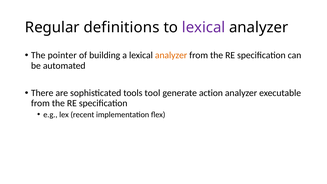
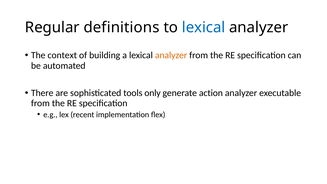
lexical at (204, 27) colour: purple -> blue
pointer: pointer -> context
tool: tool -> only
